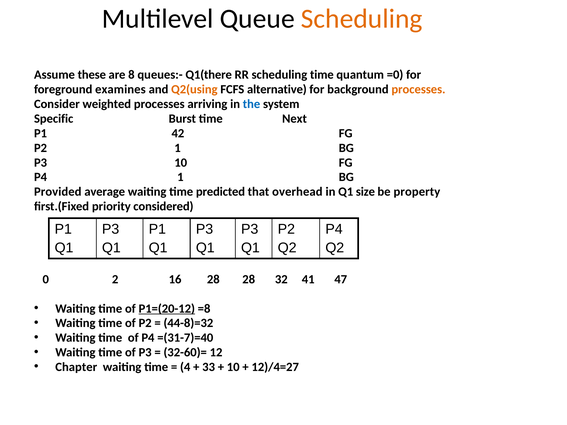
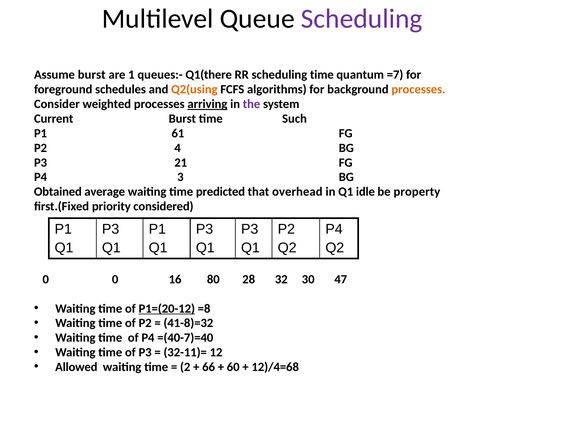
Scheduling at (362, 19) colour: orange -> purple
Assume these: these -> burst
8: 8 -> 1
=0: =0 -> =7
examines: examines -> schedules
alternative: alternative -> algorithms
arriving underline: none -> present
the colour: blue -> purple
Specific: Specific -> Current
Next: Next -> Such
42: 42 -> 61
P2 1: 1 -> 4
P3 10: 10 -> 21
P4 1: 1 -> 3
Provided: Provided -> Obtained
size: size -> idle
0 2: 2 -> 0
16 28: 28 -> 80
41: 41 -> 30
44-8)=32: 44-8)=32 -> 41-8)=32
=(31-7)=40: =(31-7)=40 -> =(40-7)=40
32-60)=: 32-60)= -> 32-11)=
Chapter: Chapter -> Allowed
4: 4 -> 2
33: 33 -> 66
10 at (233, 367): 10 -> 60
12)/4=27: 12)/4=27 -> 12)/4=68
